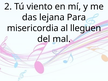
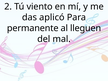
lejana: lejana -> aplicó
misericordia: misericordia -> permanente
